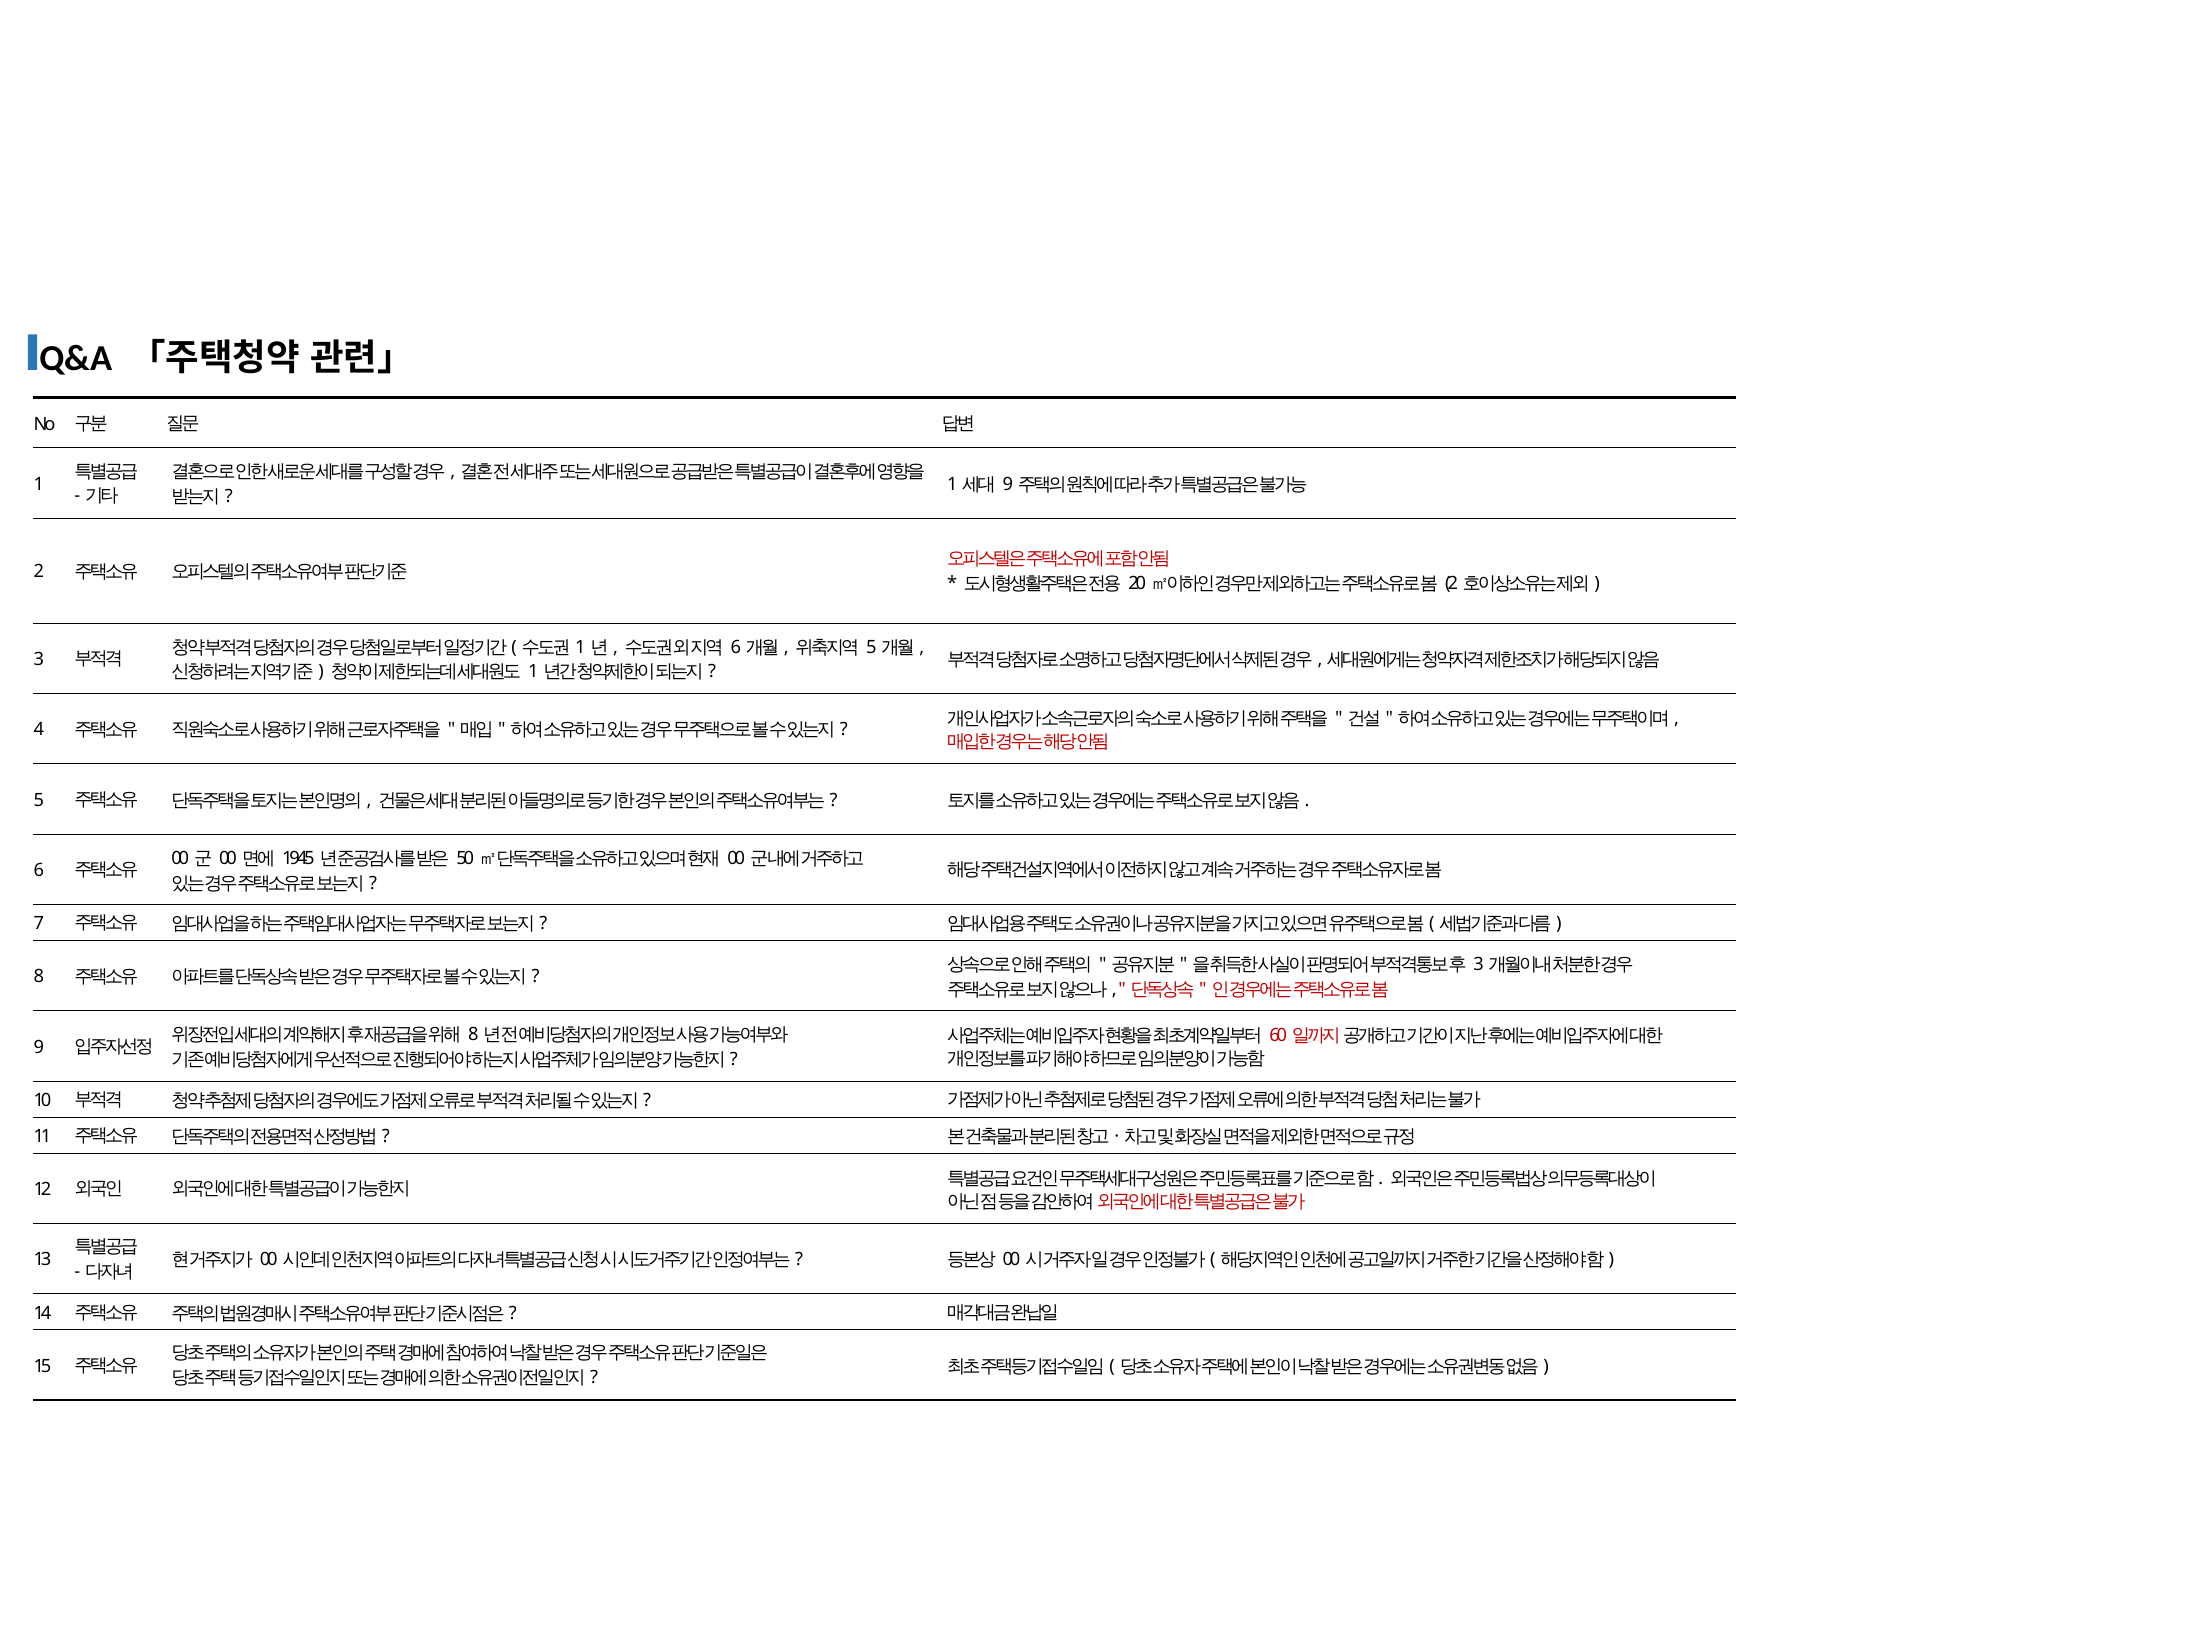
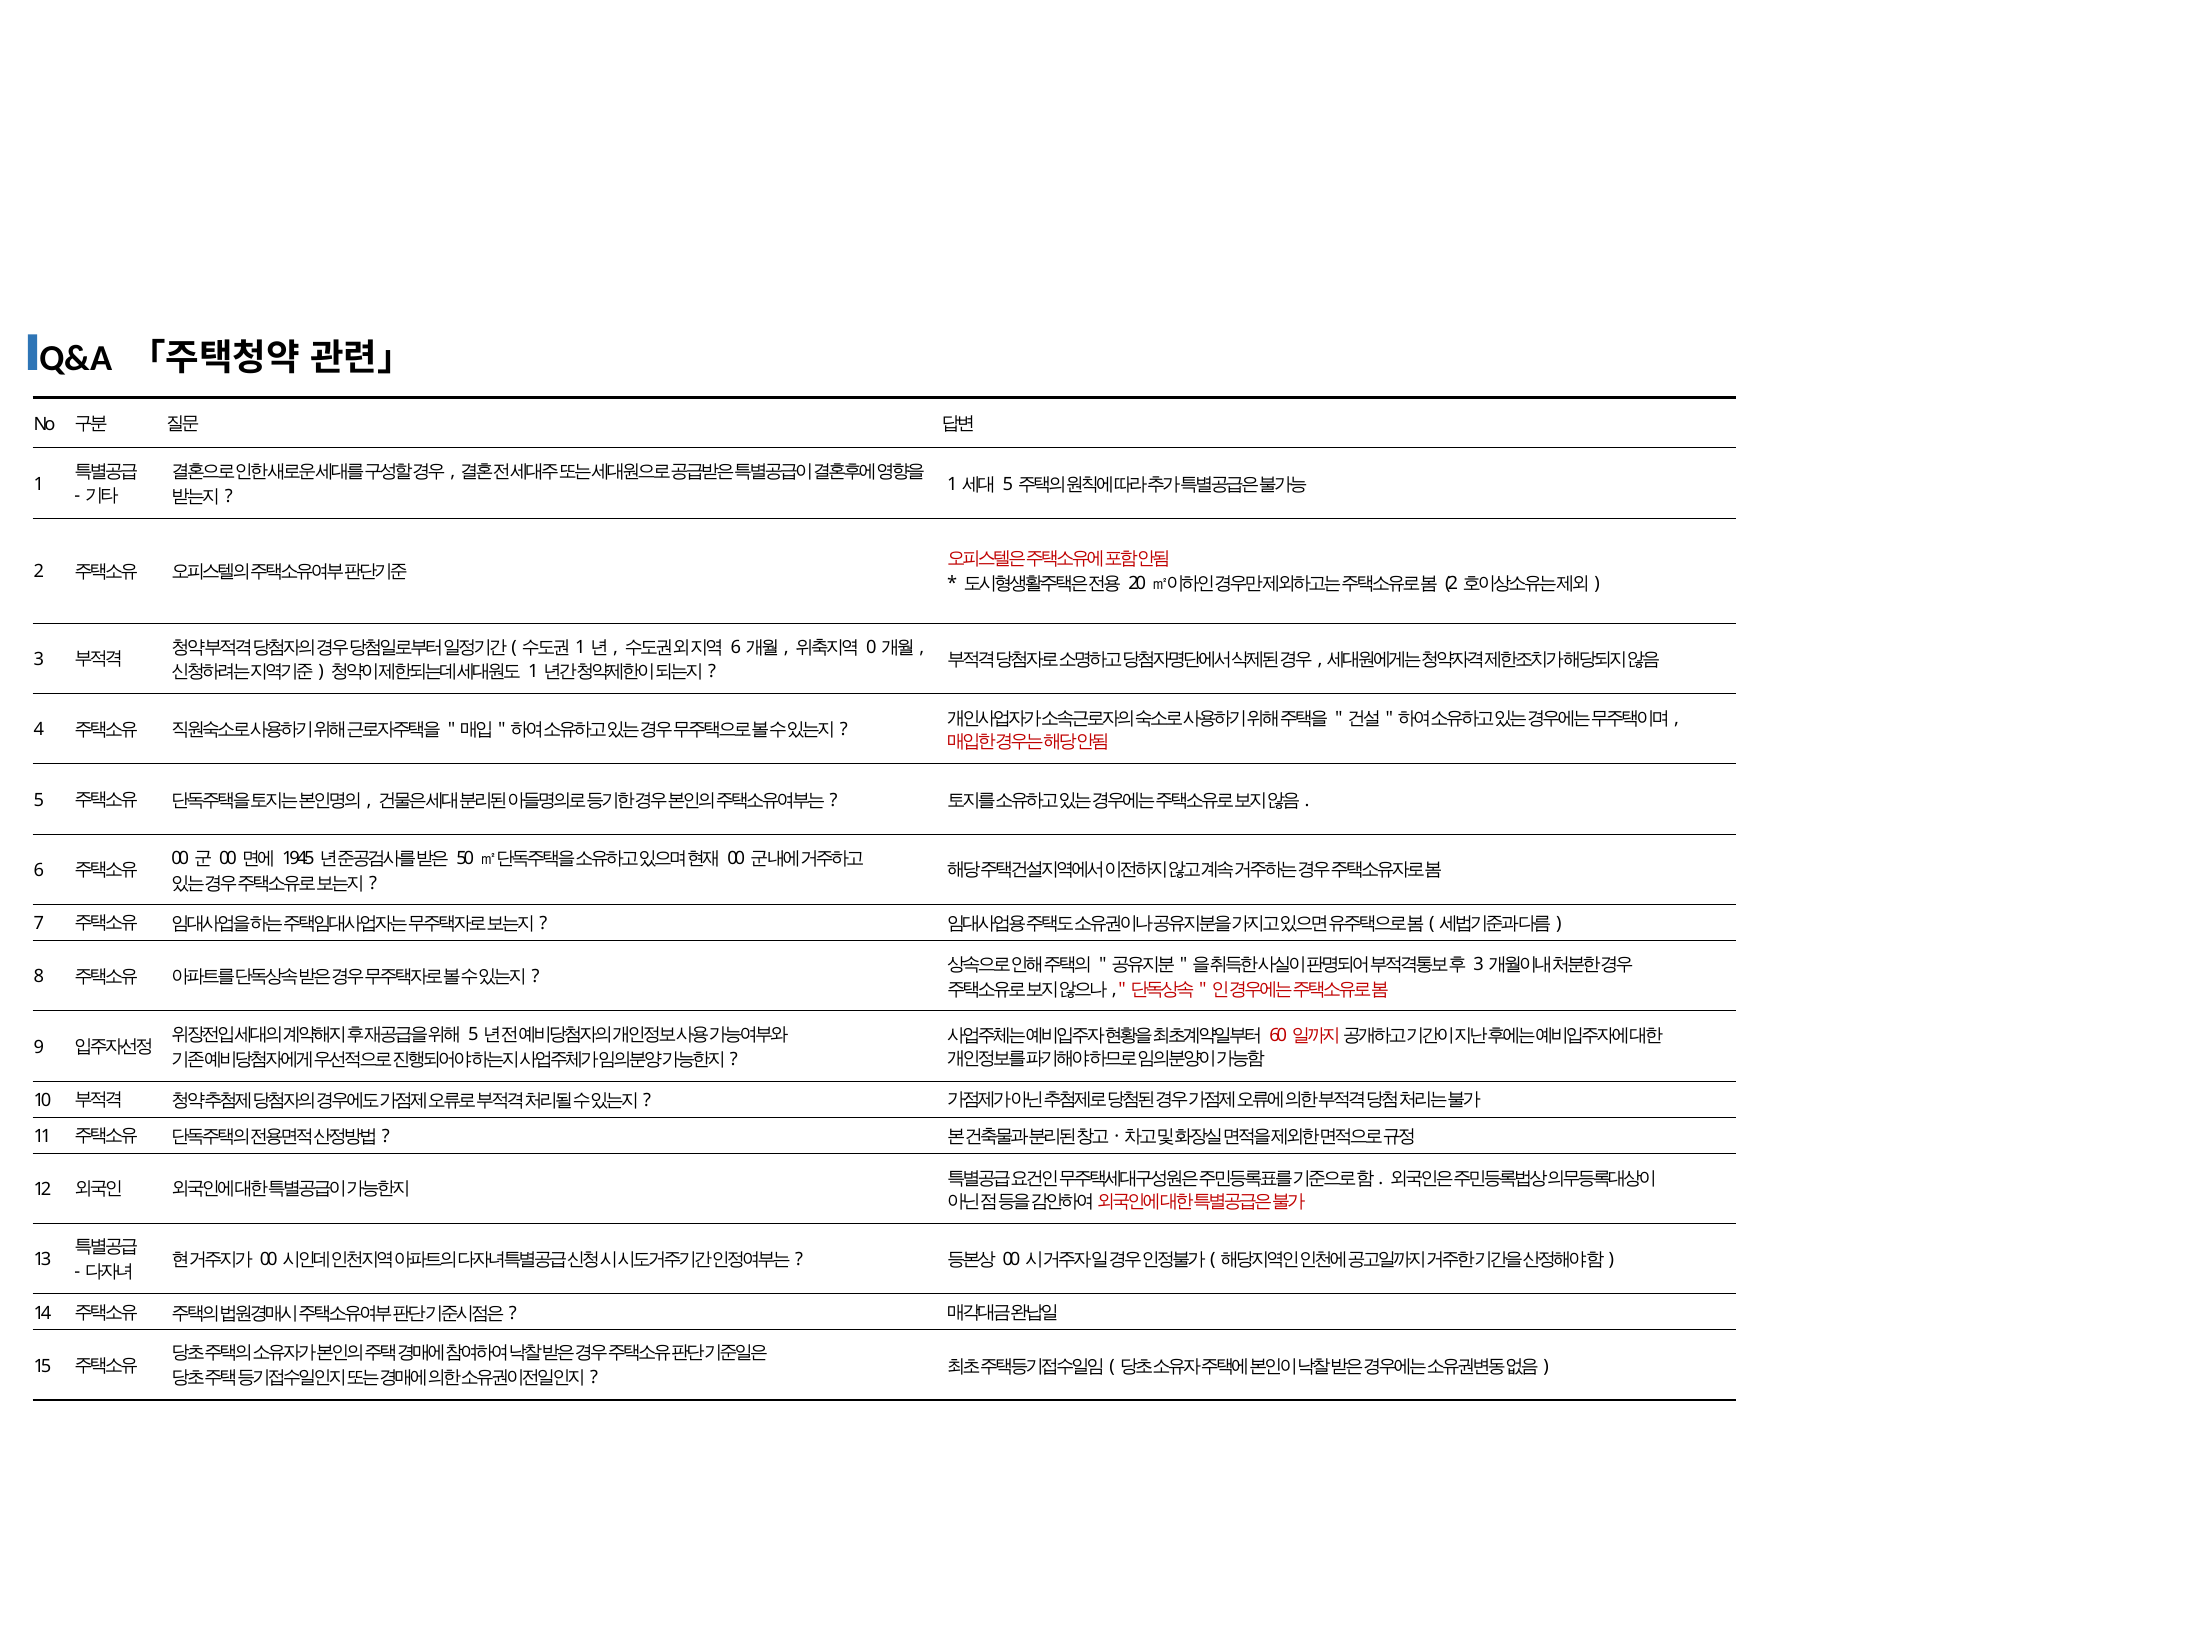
9 at (1008, 484): 9 -> 5
5 at (871, 647): 5 -> 0
8 at (473, 1035): 8 -> 5
